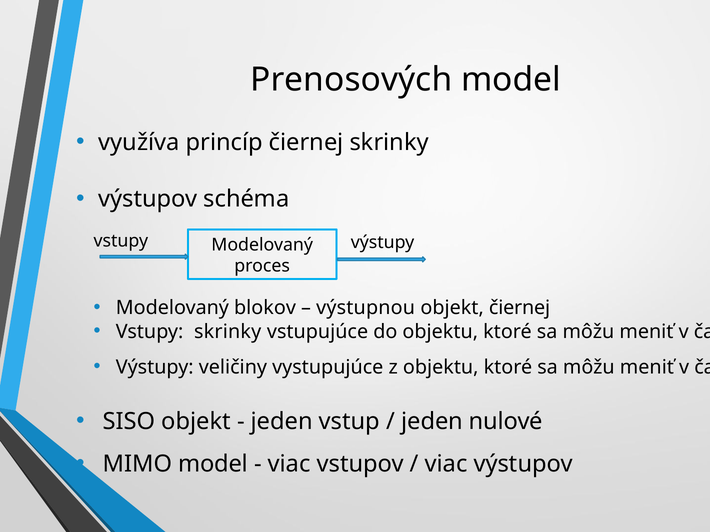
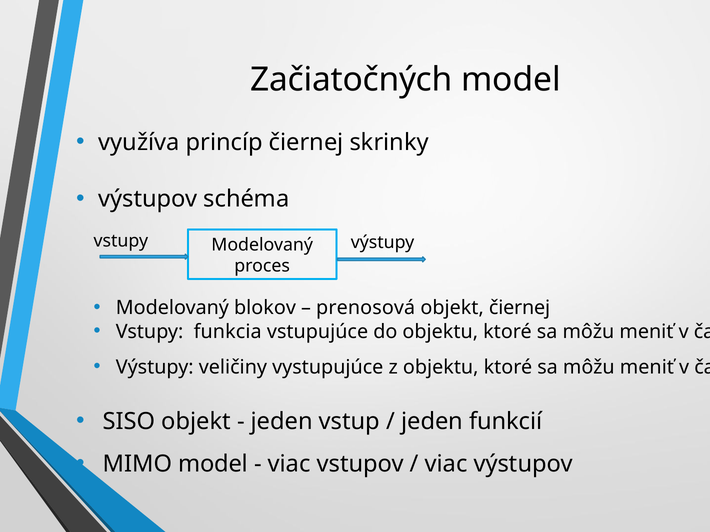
Prenosových: Prenosových -> Začiatočných
výstupnou: výstupnou -> prenosová
Vstupy skrinky: skrinky -> funkcia
nulové: nulové -> funkcií
